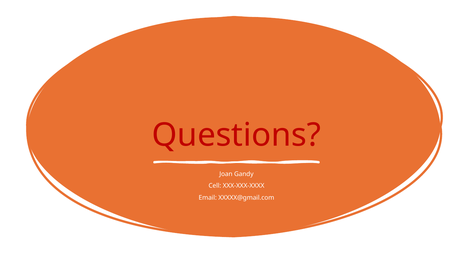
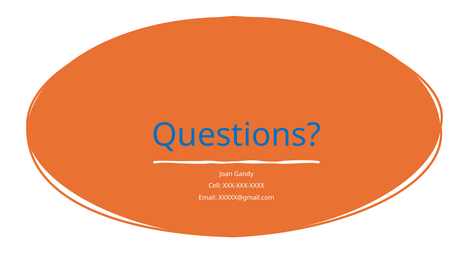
Questions colour: red -> blue
